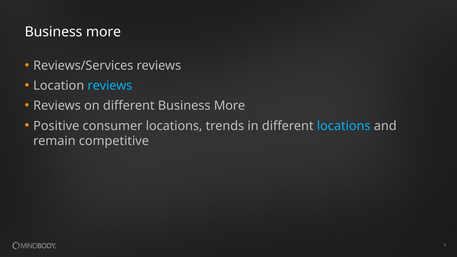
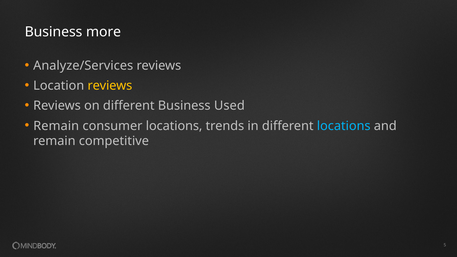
Reviews/Services: Reviews/Services -> Analyze/Services
reviews at (110, 86) colour: light blue -> yellow
different Business More: More -> Used
Positive at (56, 126): Positive -> Remain
